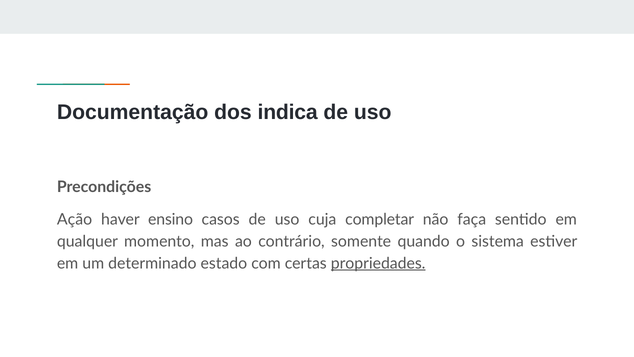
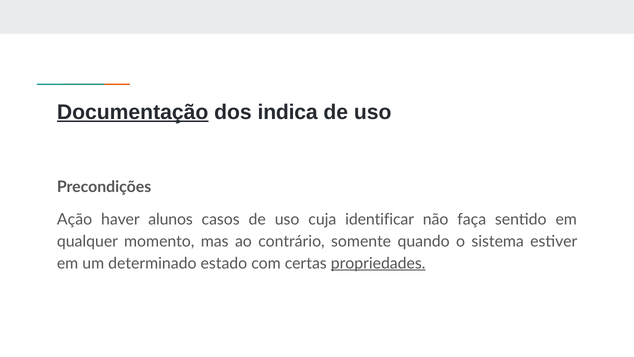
Documentação underline: none -> present
ensino: ensino -> alunos
completar: completar -> identificar
